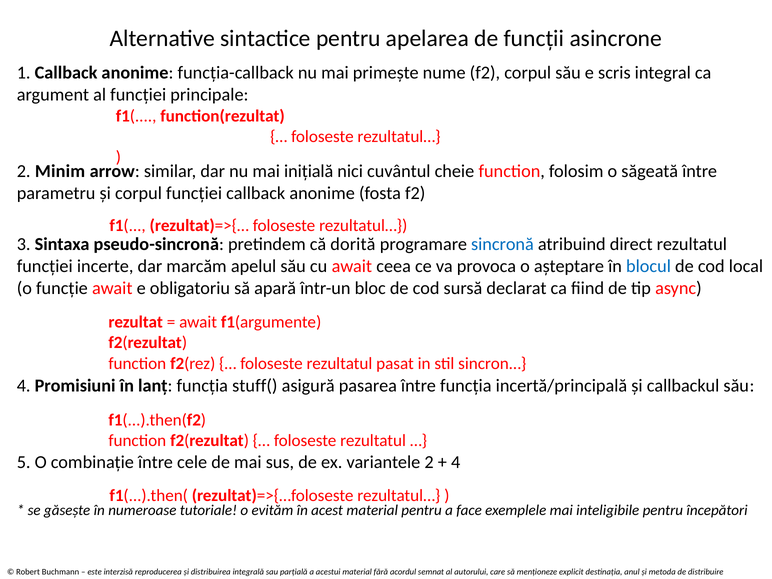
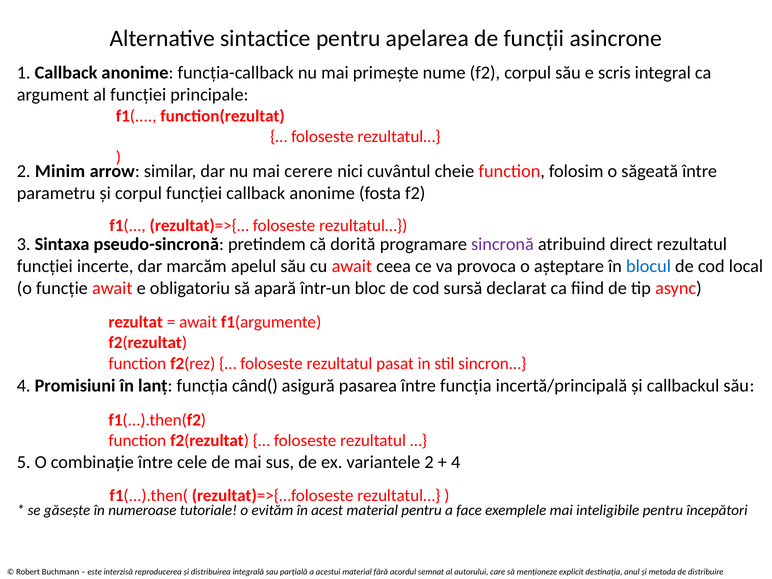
inițială: inițială -> cerere
sincronă colour: blue -> purple
stuff(: stuff( -> când(
